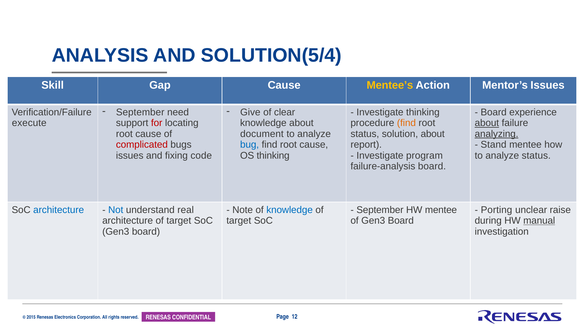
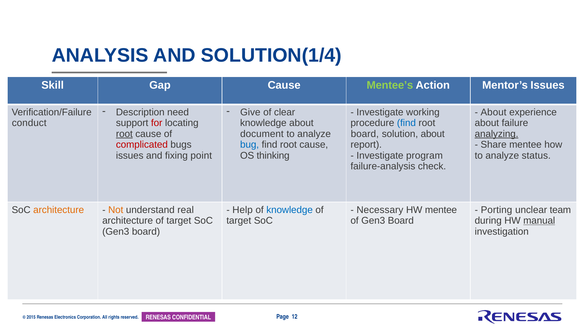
SOLUTION(5/4: SOLUTION(5/4 -> SOLUTION(1/4
Mentee’s colour: yellow -> light green
September at (140, 112): September -> Description
Investigate thinking: thinking -> working
Board at (494, 112): Board -> About
execute: execute -> conduct
find at (406, 123) colour: orange -> blue
about at (487, 123) underline: present -> none
root at (124, 134) underline: none -> present
status at (365, 134): status -> board
Stand: Stand -> Share
code: code -> point
failure-analysis board: board -> check
architecture at (59, 210) colour: blue -> orange
Not colour: blue -> orange
Note: Note -> Help
September at (380, 210): September -> Necessary
raise: raise -> team
